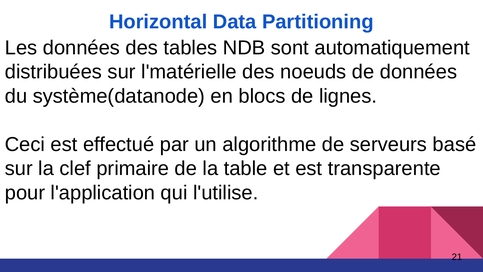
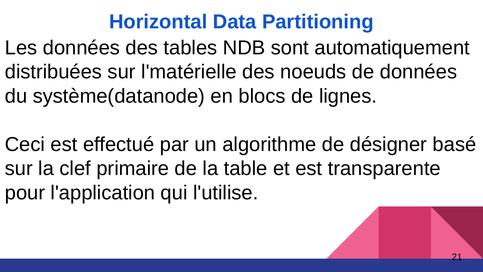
serveurs: serveurs -> désigner
